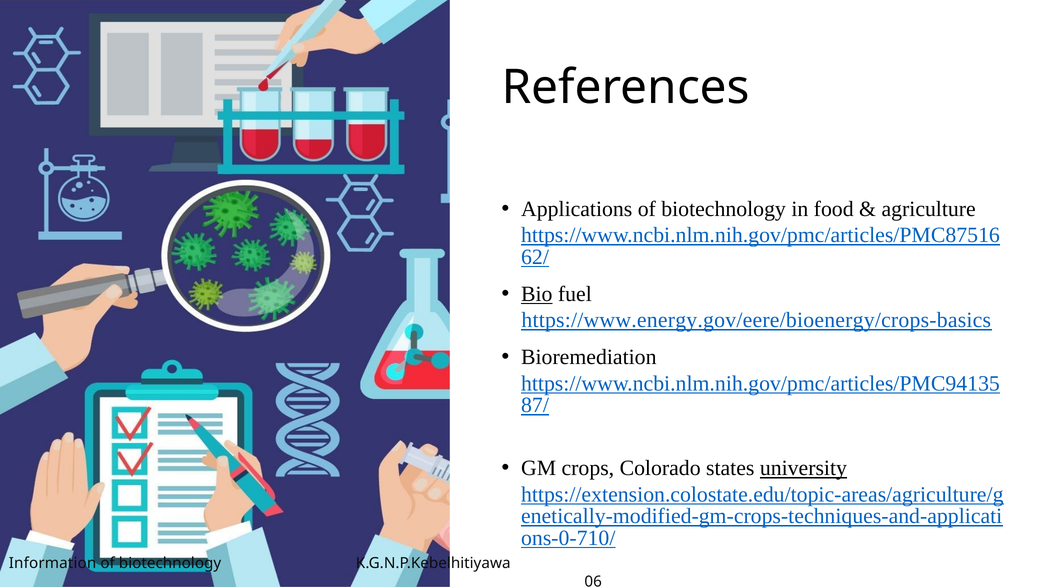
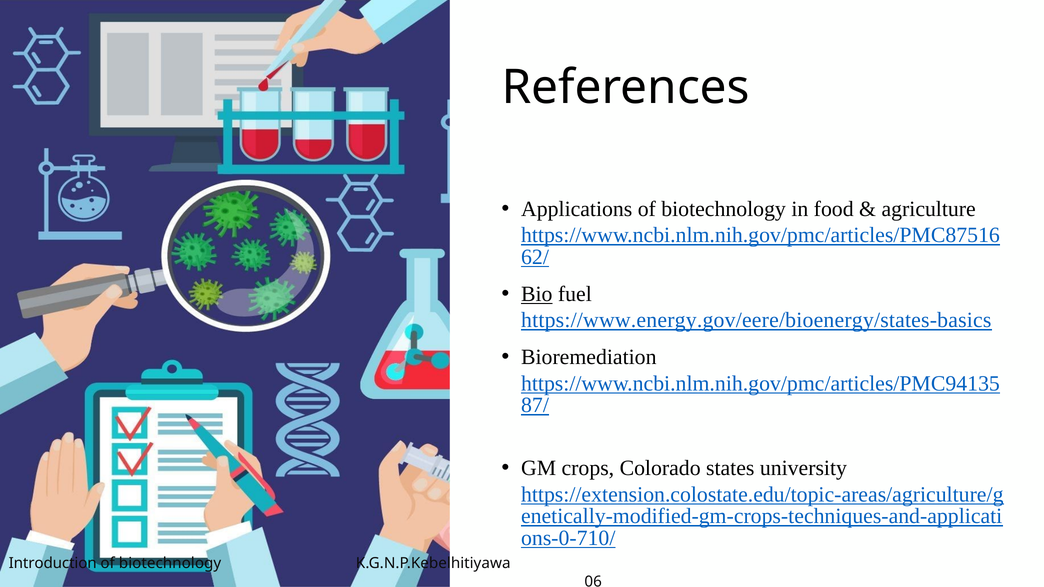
https://www.energy.gov/eere/bioenergy/crops-basics: https://www.energy.gov/eere/bioenergy/crops-basics -> https://www.energy.gov/eere/bioenergy/states-basics
university underline: present -> none
Information: Information -> Introduction
